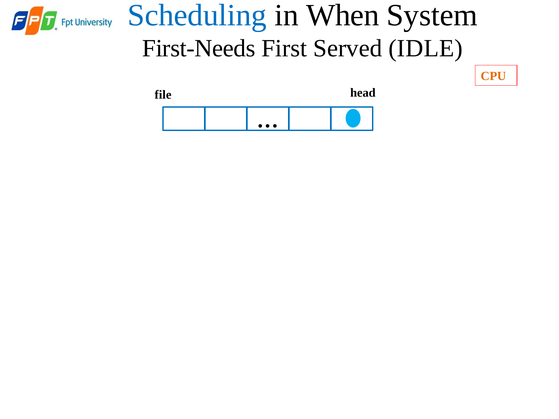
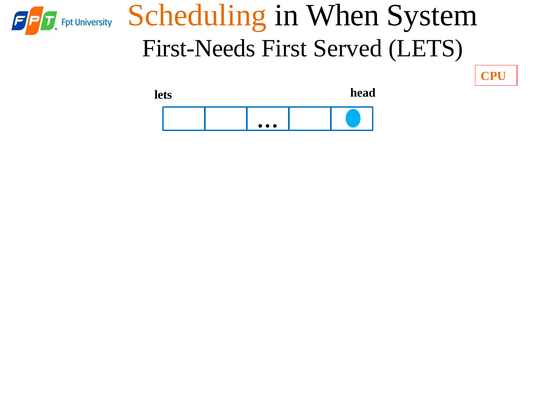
Scheduling colour: blue -> orange
Served IDLE: IDLE -> LETS
file at (163, 95): file -> lets
